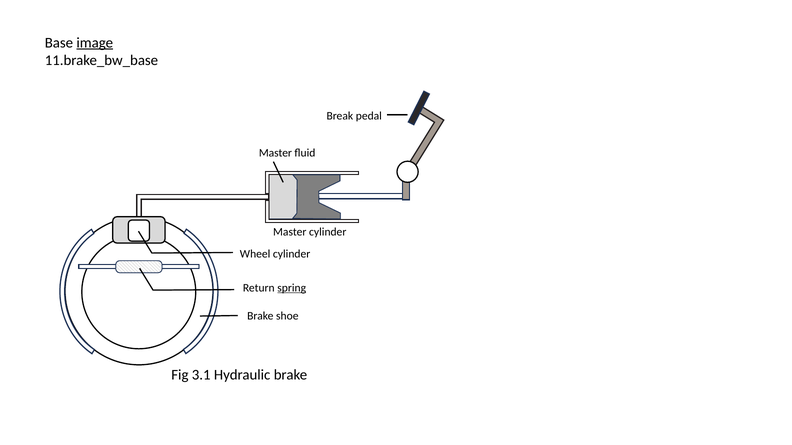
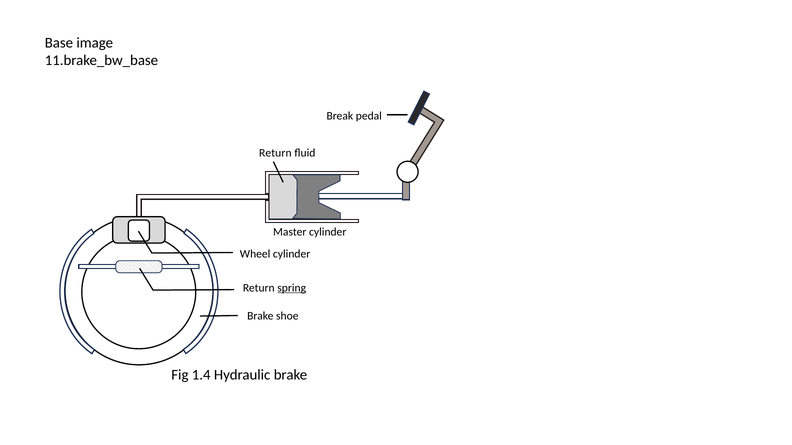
image underline: present -> none
Master at (275, 153): Master -> Return
3.1: 3.1 -> 1.4
